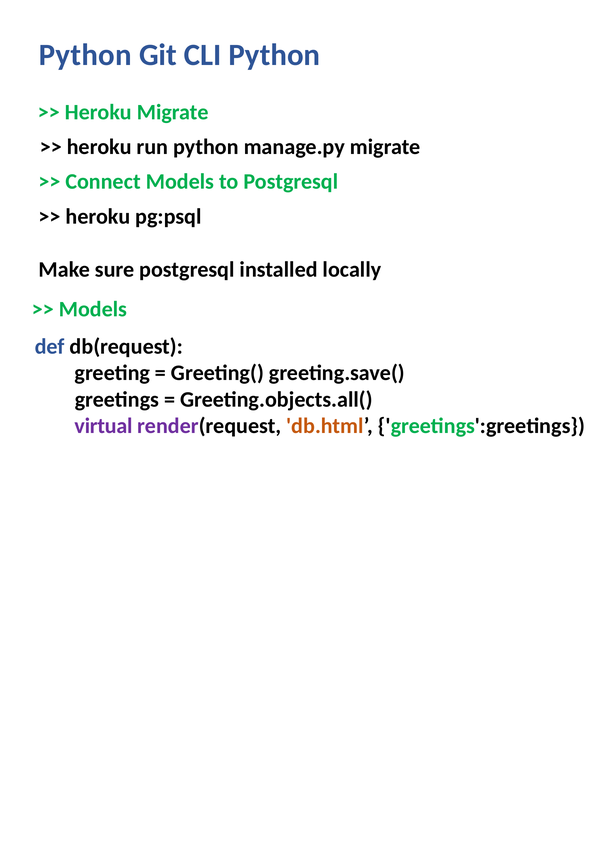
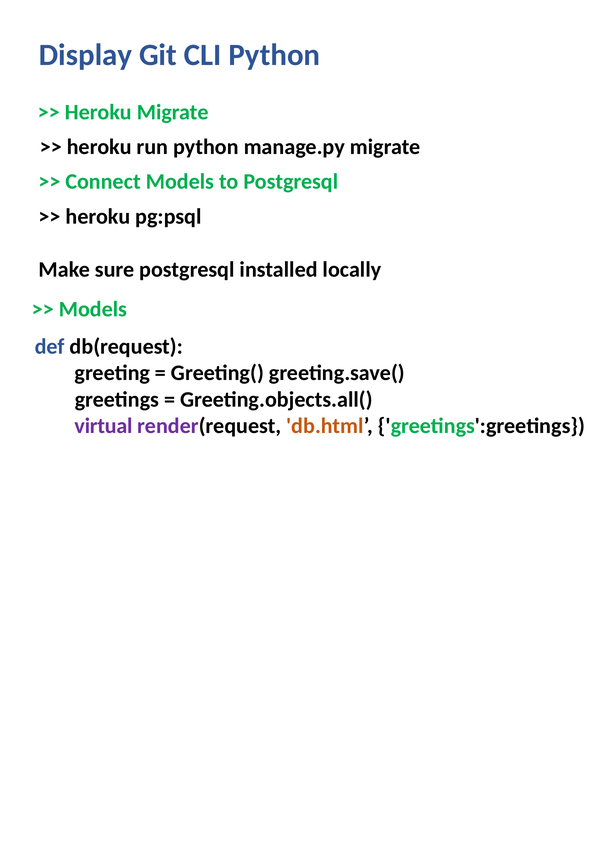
Python at (85, 55): Python -> Display
